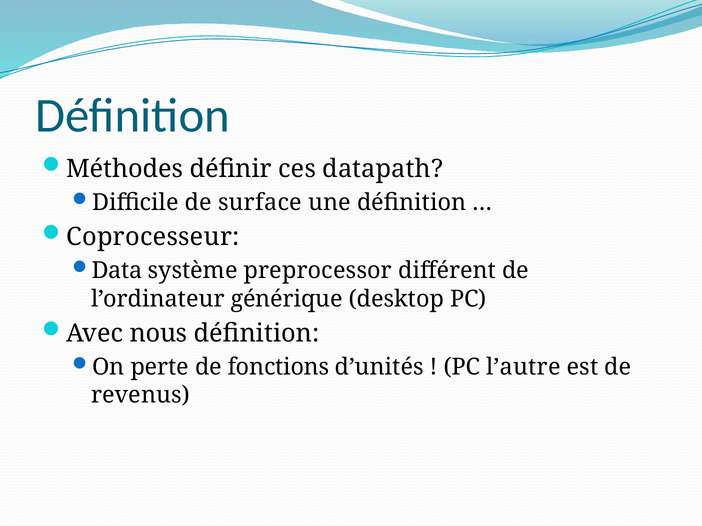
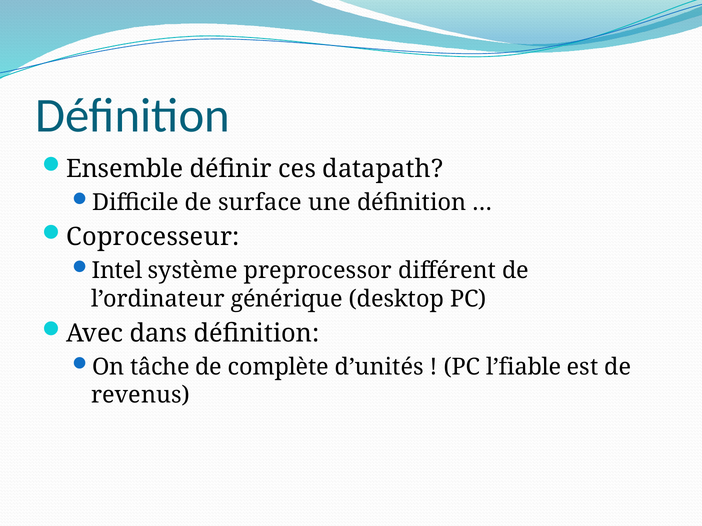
Méthodes: Méthodes -> Ensemble
Data: Data -> Intel
nous: nous -> dans
perte: perte -> tâche
fonctions: fonctions -> complète
l’autre: l’autre -> l’fiable
